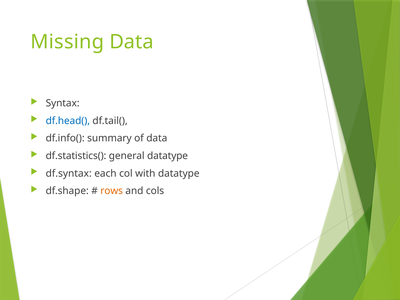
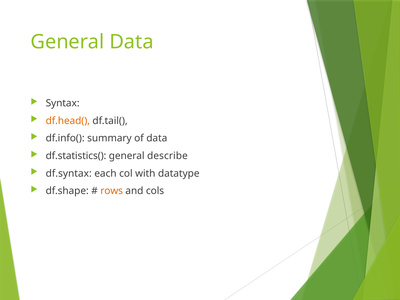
Missing at (67, 42): Missing -> General
df.head( colour: blue -> orange
general datatype: datatype -> describe
